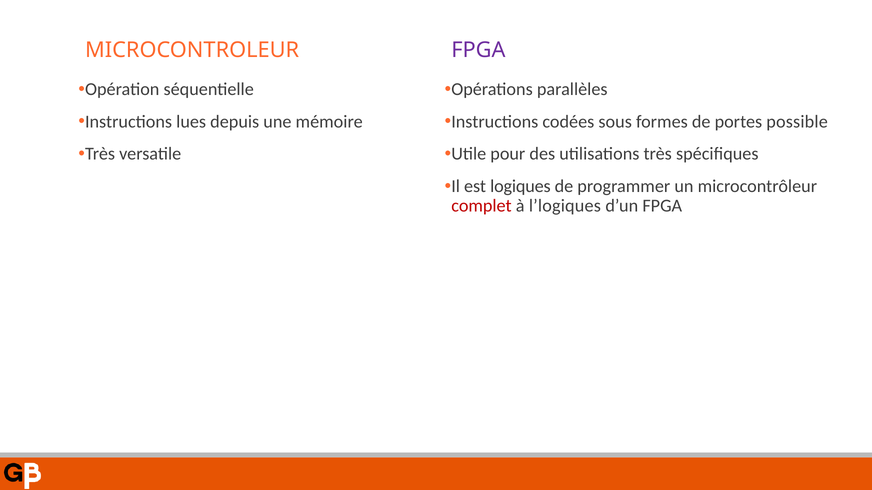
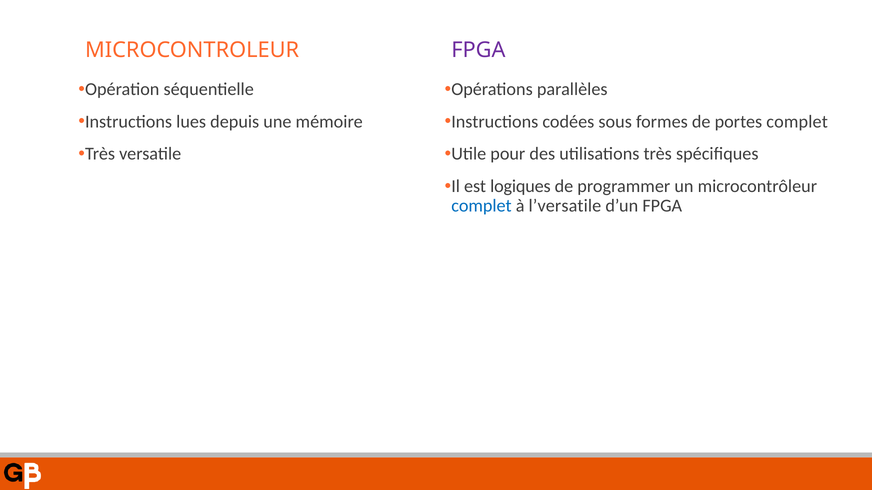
portes possible: possible -> complet
complet at (481, 206) colour: red -> blue
l’logiques: l’logiques -> l’versatile
